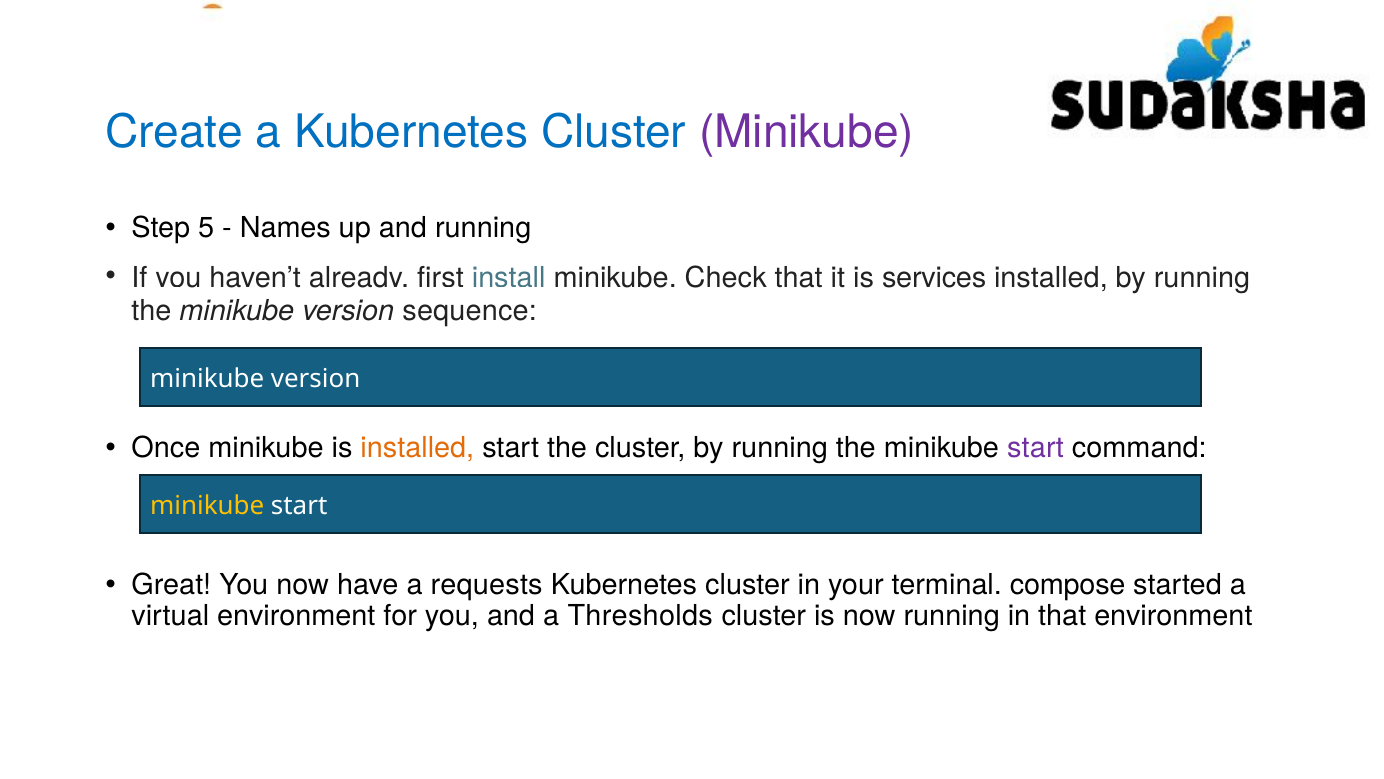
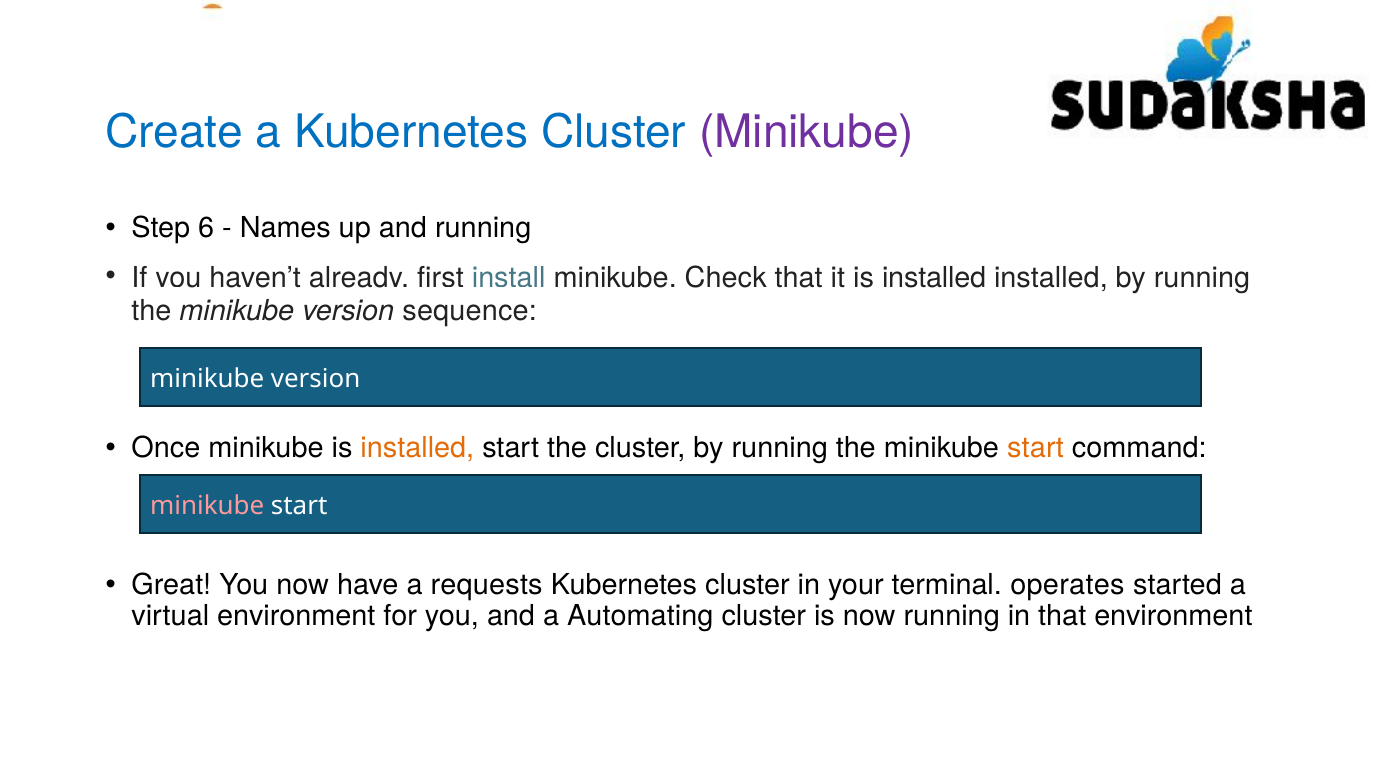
5: 5 -> 6
it is services: services -> installed
start at (1035, 448) colour: purple -> orange
minikube at (207, 506) colour: yellow -> pink
compose: compose -> operates
Thresholds: Thresholds -> Automating
